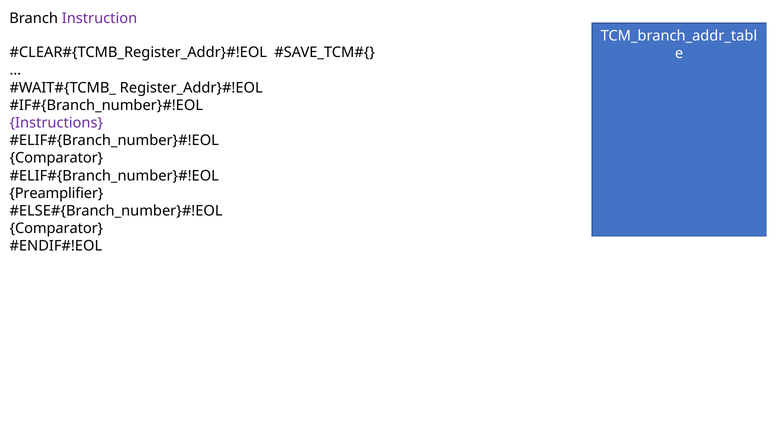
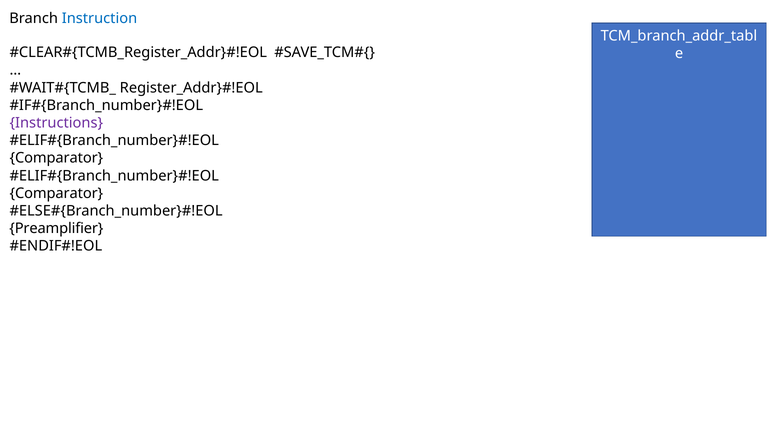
Instruction colour: purple -> blue
Preamplifier at (56, 193): Preamplifier -> Comparator
Comparator at (56, 228): Comparator -> Preamplifier
